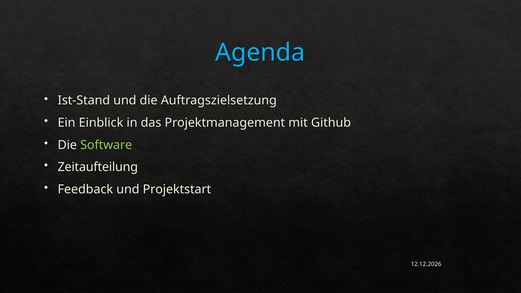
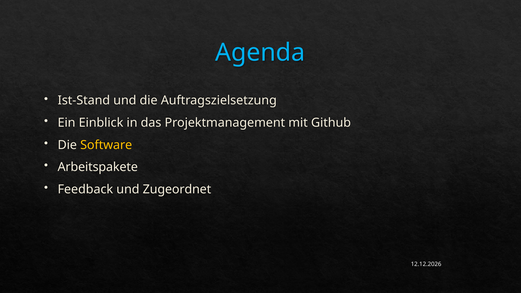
Software colour: light green -> yellow
Zeitaufteilung: Zeitaufteilung -> Arbeitspakete
Projektstart: Projektstart -> Zugeordnet
